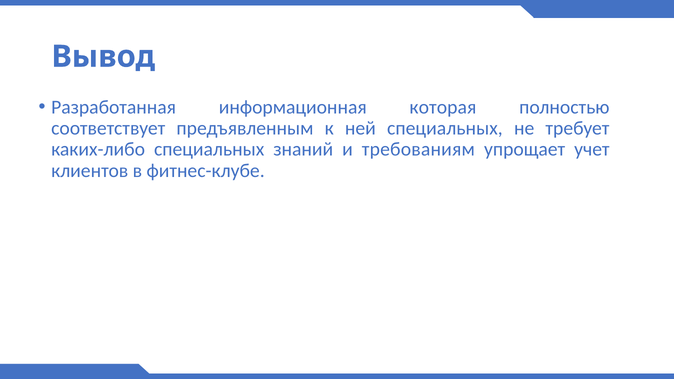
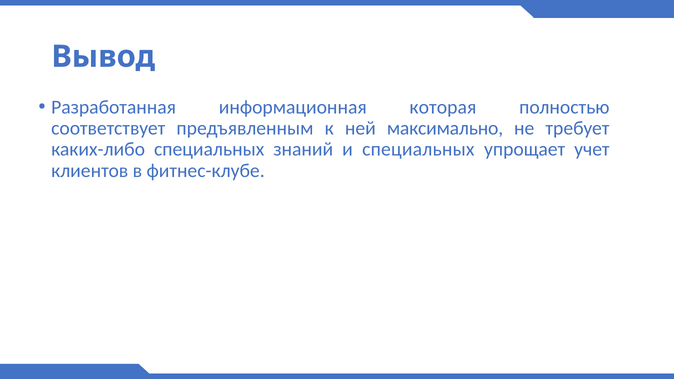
ней специальных: специальных -> максимально
и требованиям: требованиям -> специальных
